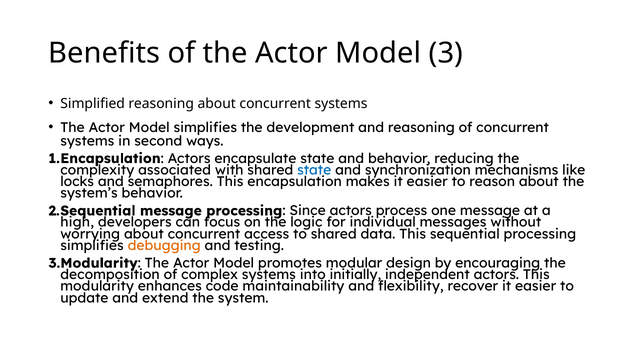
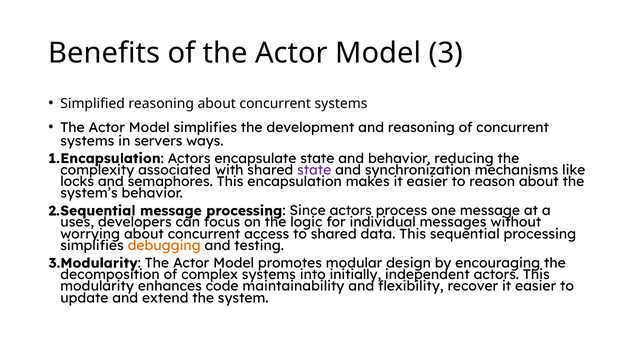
second: second -> servers
state at (314, 170) colour: blue -> purple
high: high -> uses
